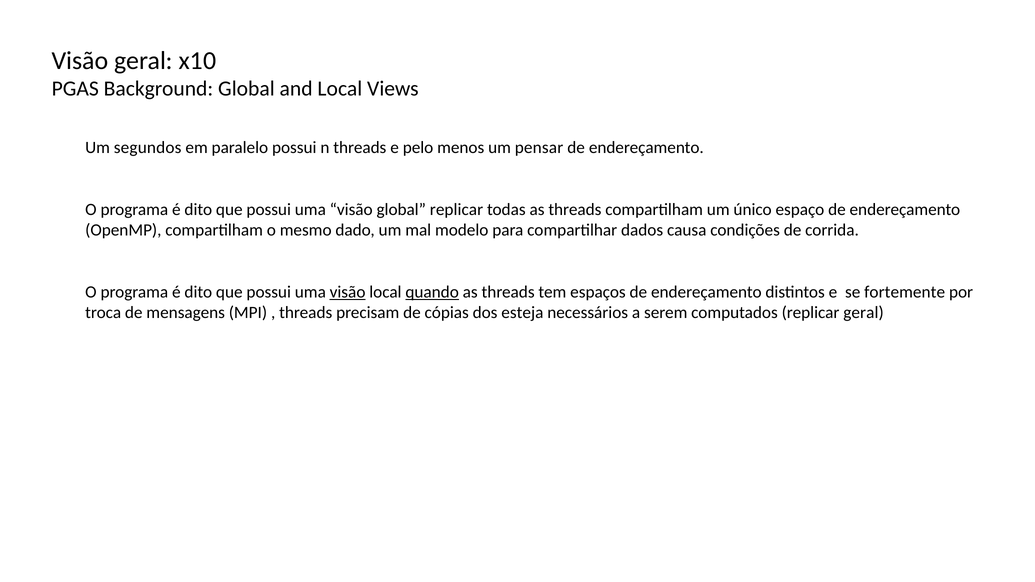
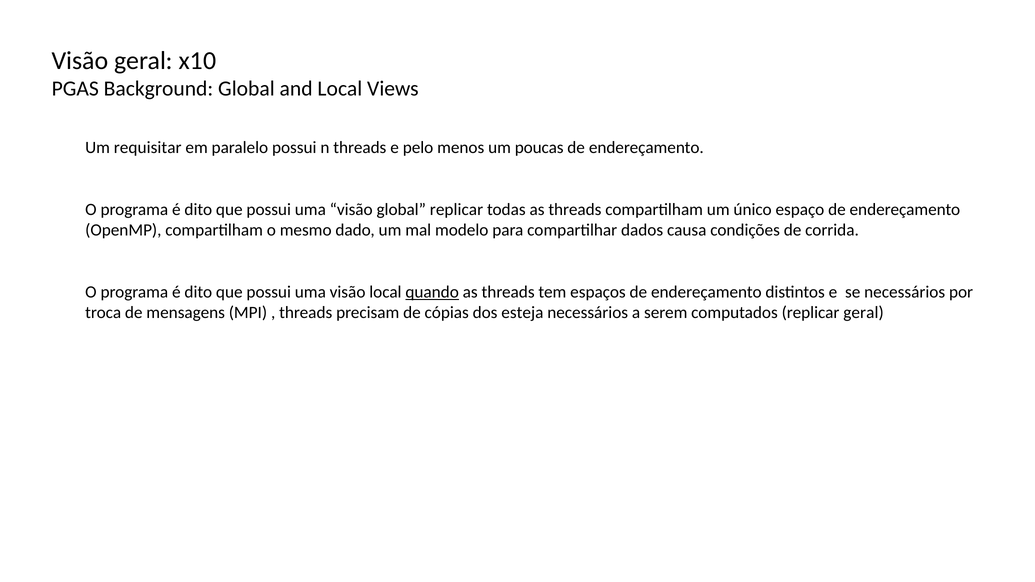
segundos: segundos -> requisitar
pensar: pensar -> poucas
visão at (348, 292) underline: present -> none
se fortemente: fortemente -> necessários
